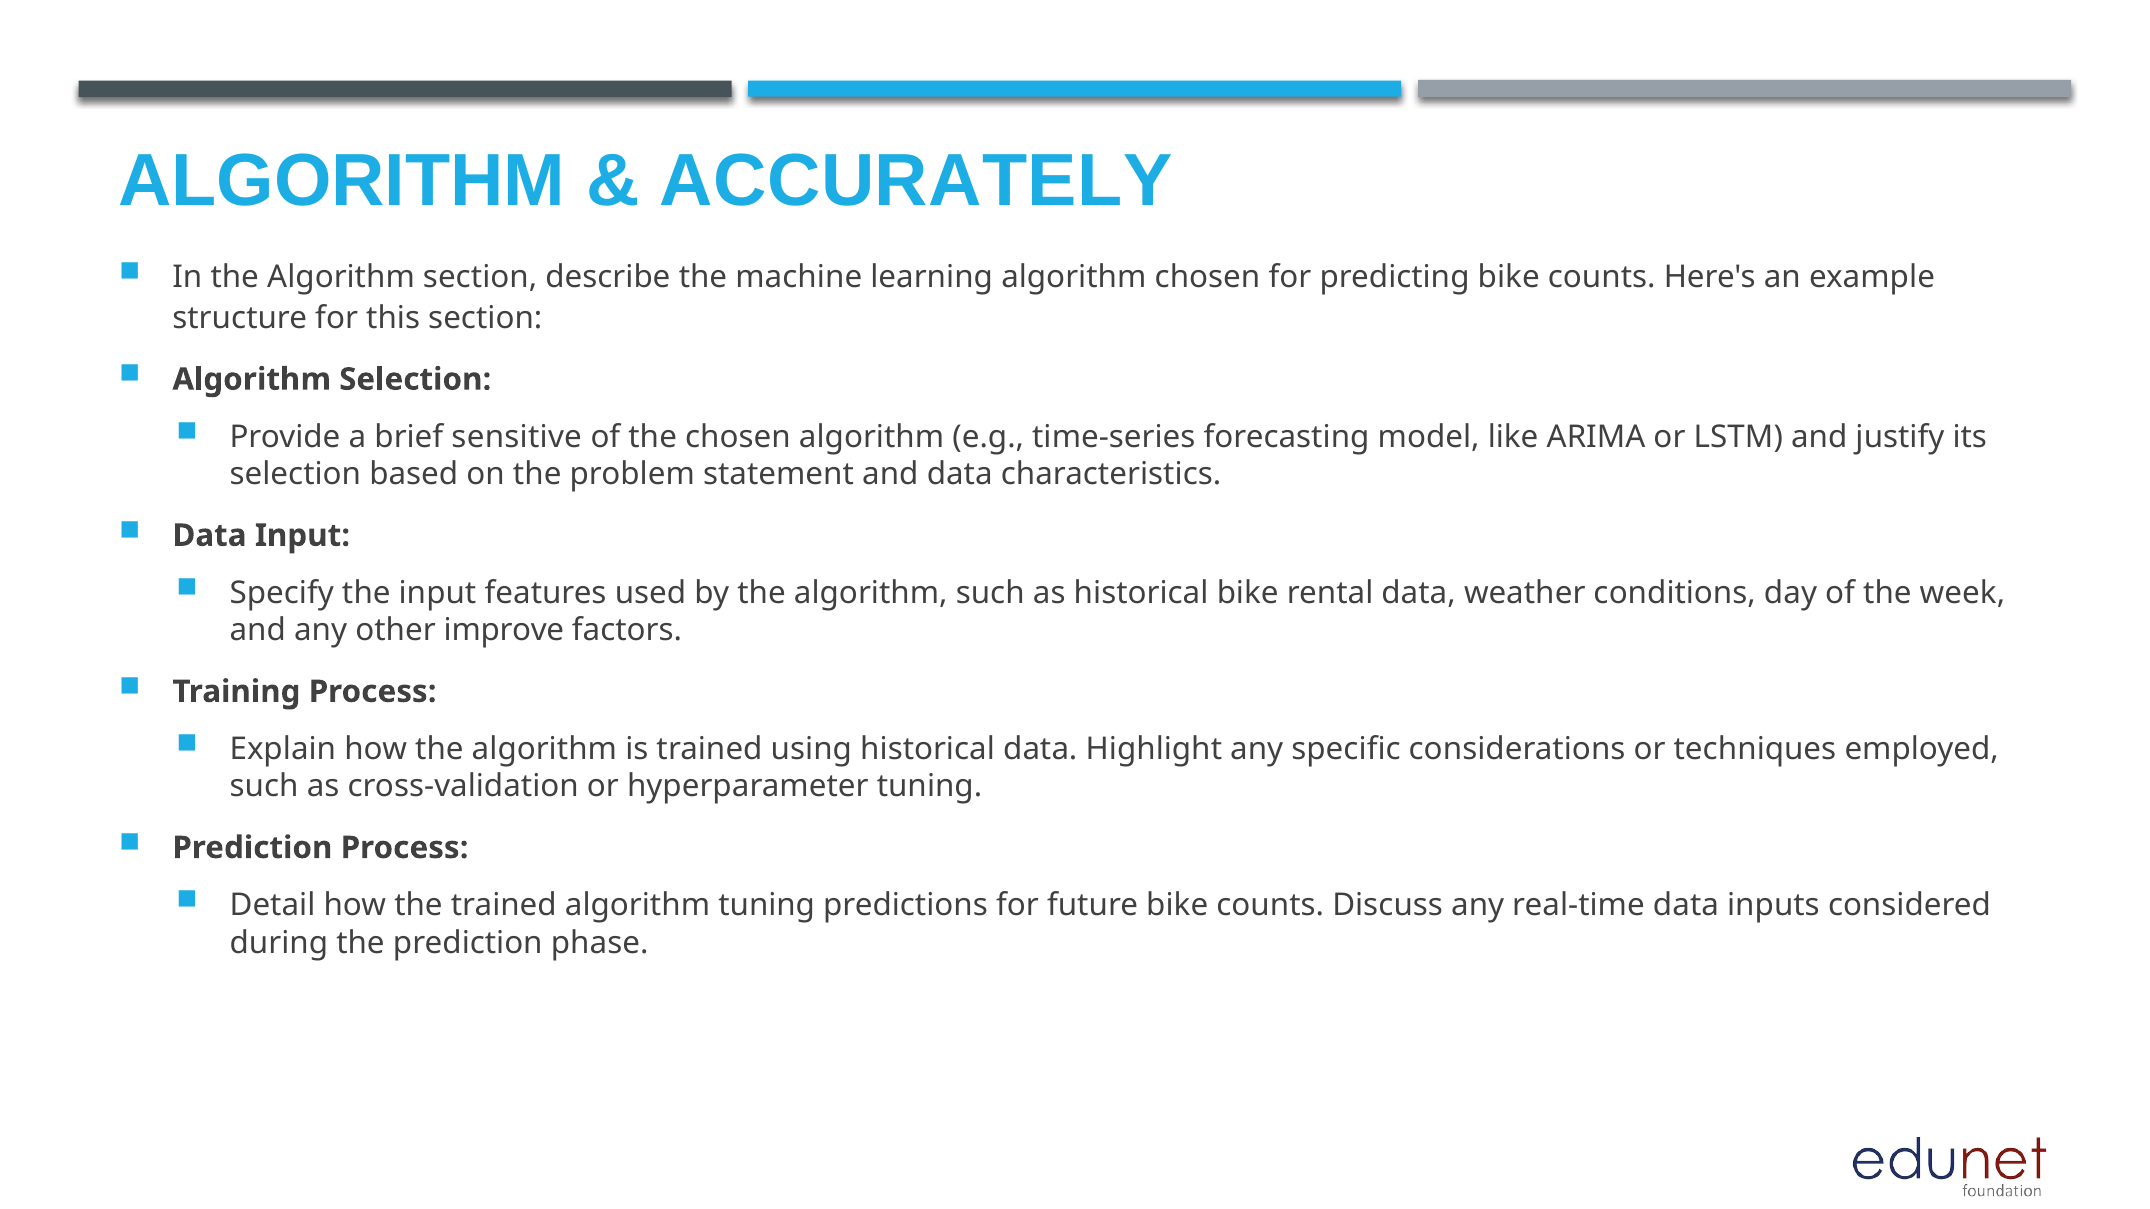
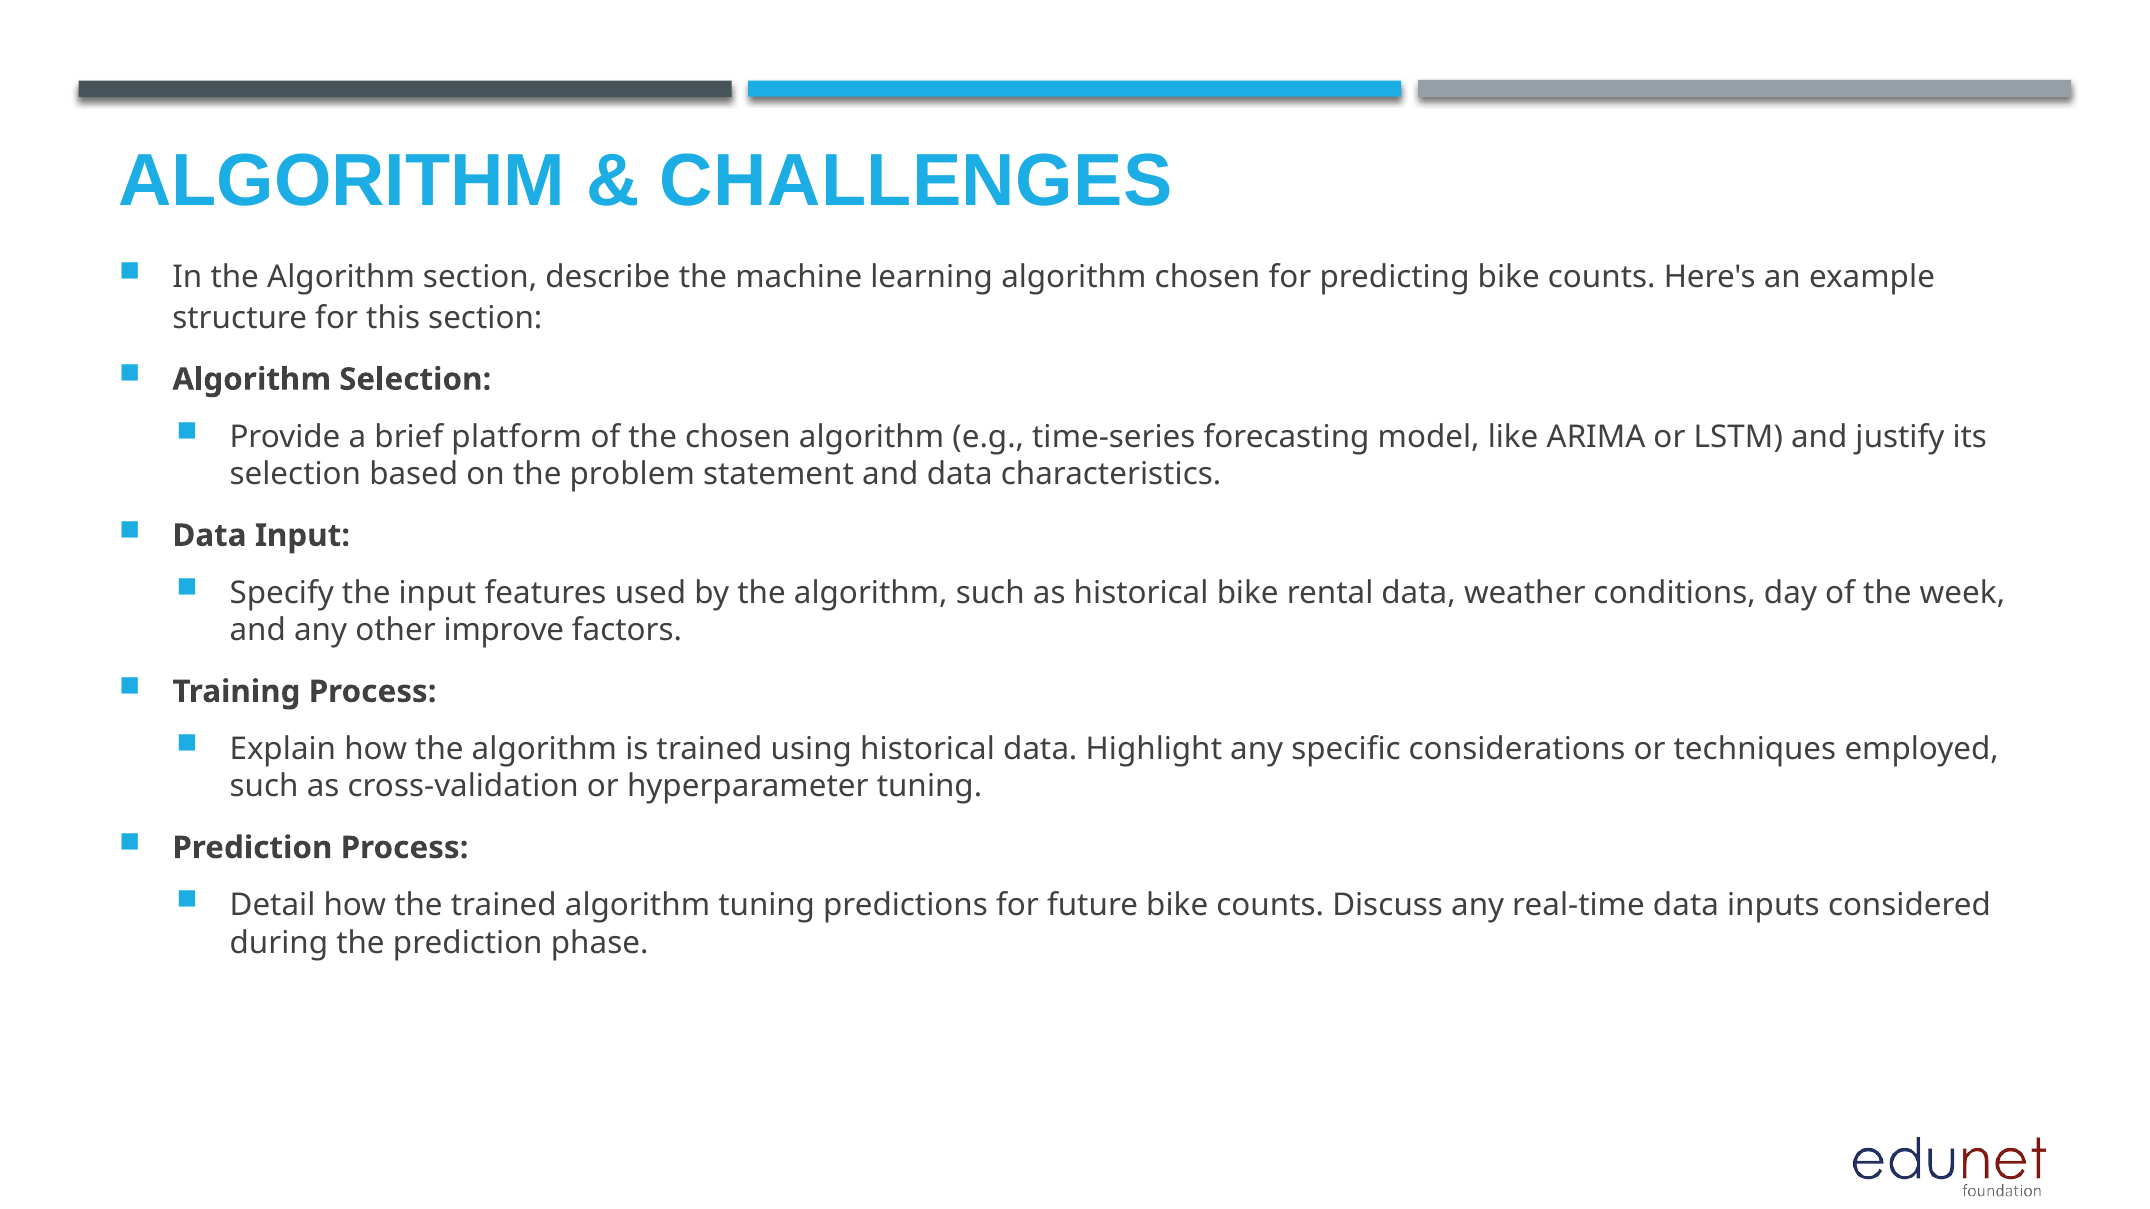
ACCURATELY: ACCURATELY -> CHALLENGES
sensitive: sensitive -> platform
